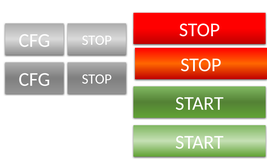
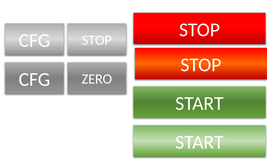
STOP at (97, 79): STOP -> ZERO
